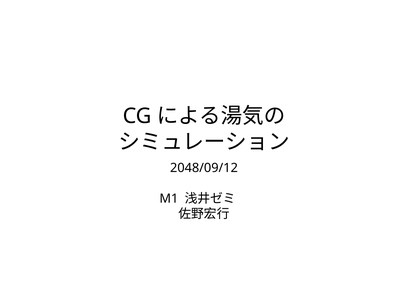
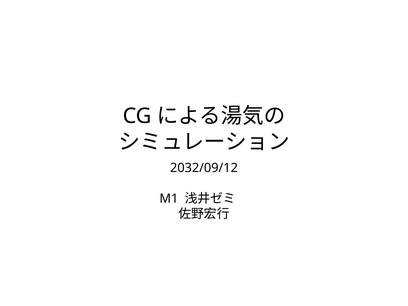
2048/09/12: 2048/09/12 -> 2032/09/12
